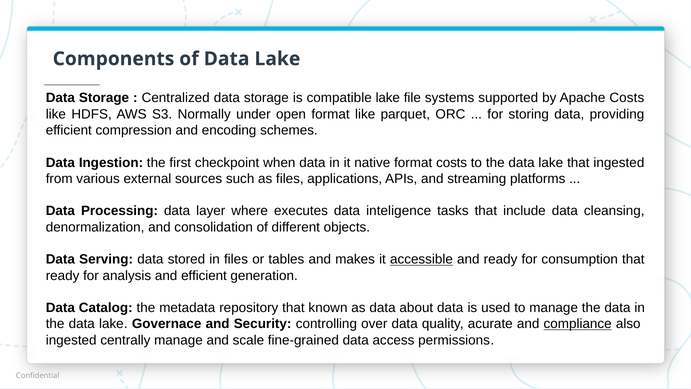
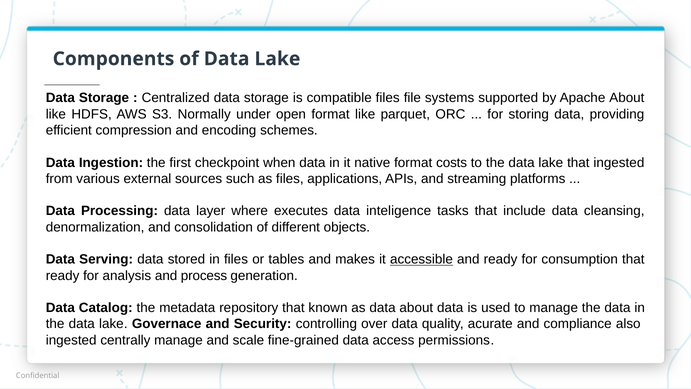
compatible lake: lake -> files
Apache Costs: Costs -> About
and efficient: efficient -> process
compliance underline: present -> none
